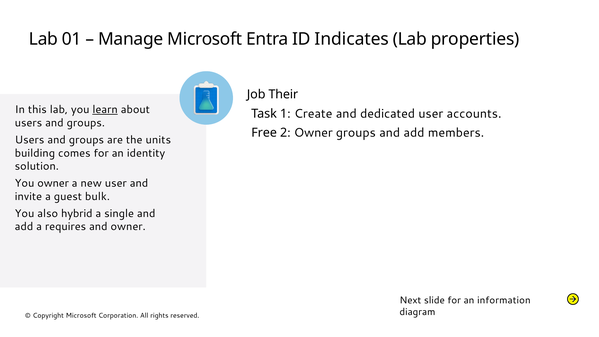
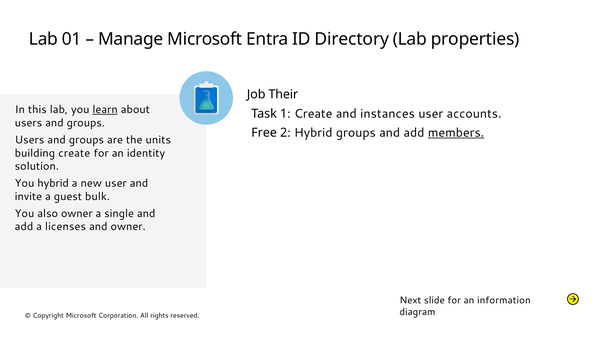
Indicates: Indicates -> Directory
dedicated: dedicated -> instances
Owner at (313, 133): Owner -> Hybrid
members underline: none -> present
building comes: comes -> create
You owner: owner -> hybrid
also hybrid: hybrid -> owner
requires: requires -> licenses
